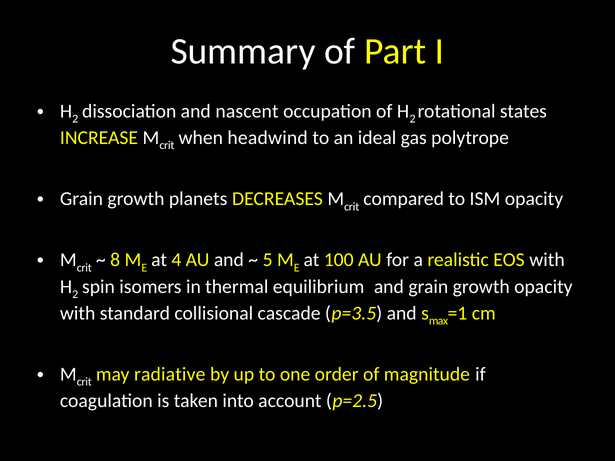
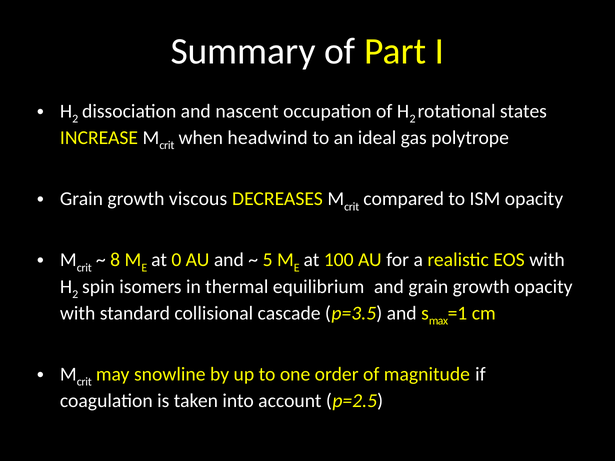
planets: planets -> viscous
4: 4 -> 0
radiative: radiative -> snowline
